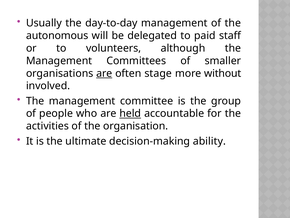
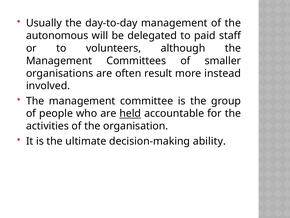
are at (104, 73) underline: present -> none
stage: stage -> result
without: without -> instead
